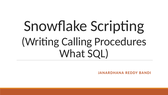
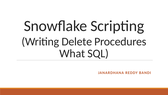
Calling: Calling -> Delete
